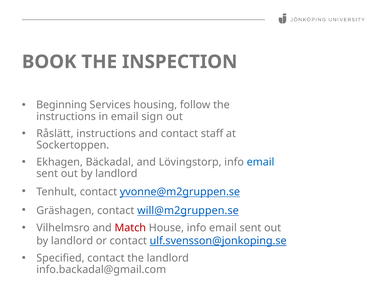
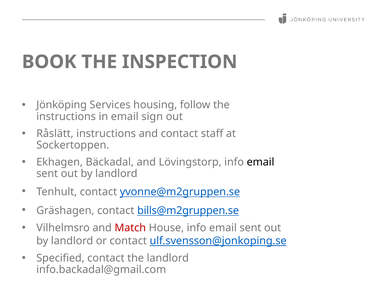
Beginning: Beginning -> Jönköping
email at (261, 162) colour: blue -> black
will@m2gruppen.se: will@m2gruppen.se -> bills@m2gruppen.se
